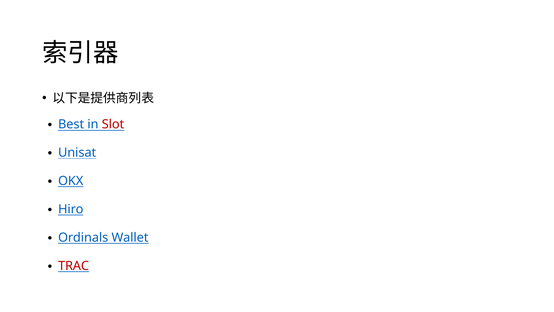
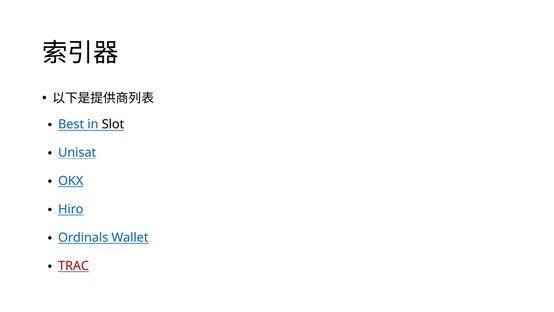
Slot colour: red -> black
